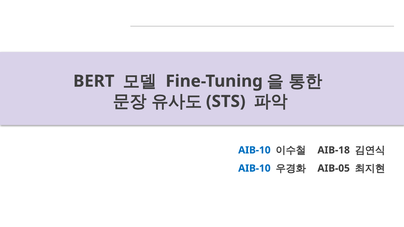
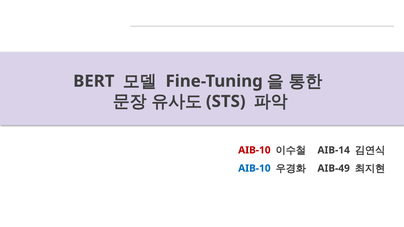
AIB-10 at (254, 150) colour: blue -> red
AIB-18: AIB-18 -> AIB-14
AIB-05: AIB-05 -> AIB-49
